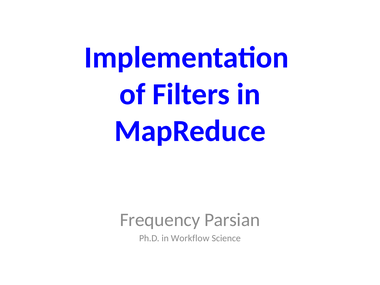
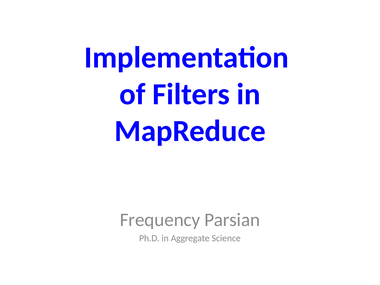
Workflow: Workflow -> Aggregate
